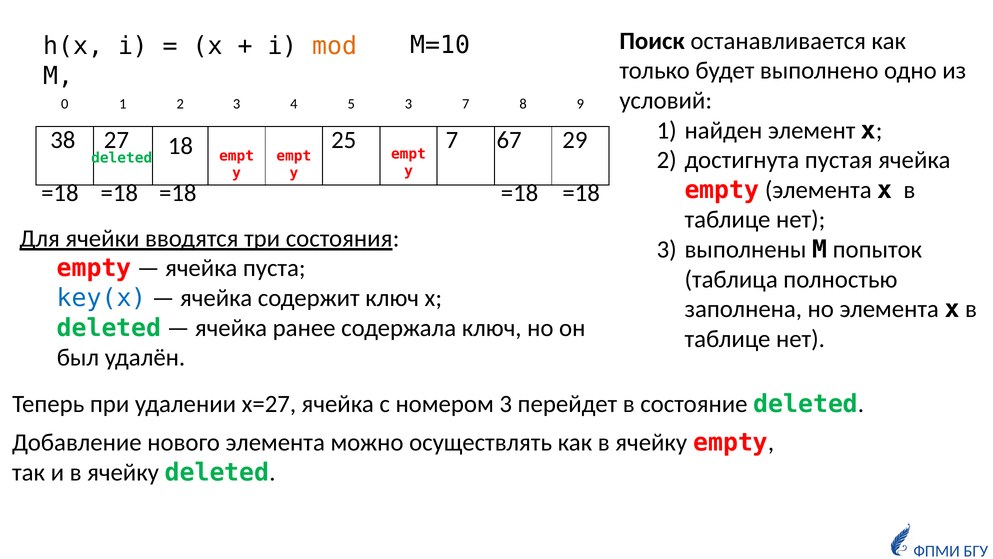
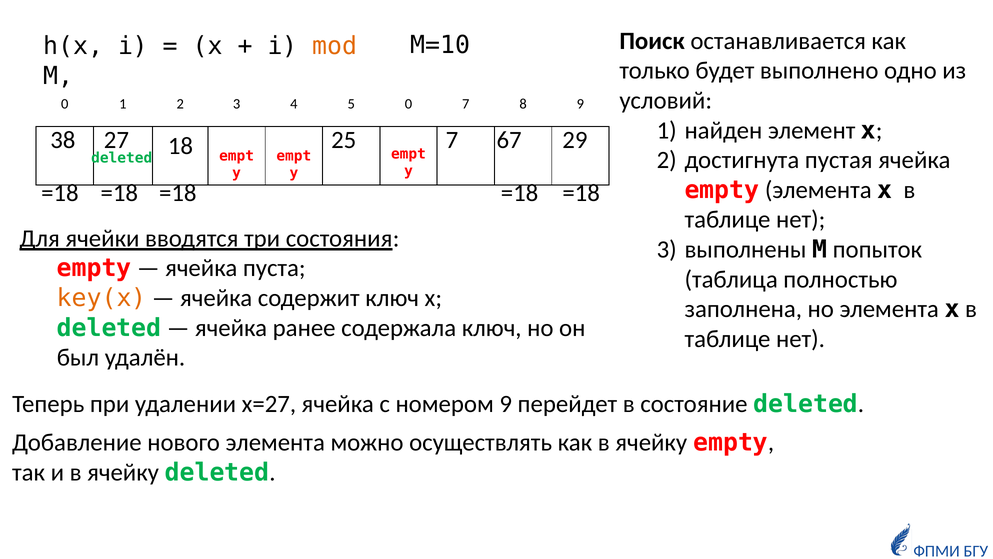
5 3: 3 -> 0
key(x colour: blue -> orange
номером 3: 3 -> 9
